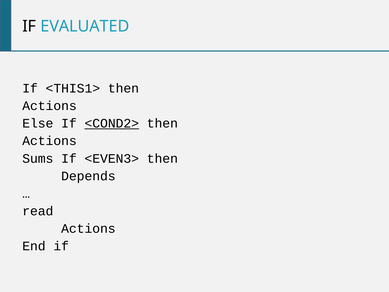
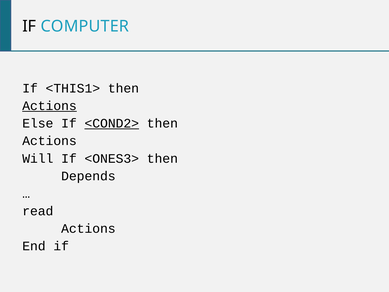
EVALUATED: EVALUATED -> COMPUTER
Actions at (50, 106) underline: none -> present
Sums: Sums -> Will
<EVEN3>: <EVEN3> -> <ONES3>
